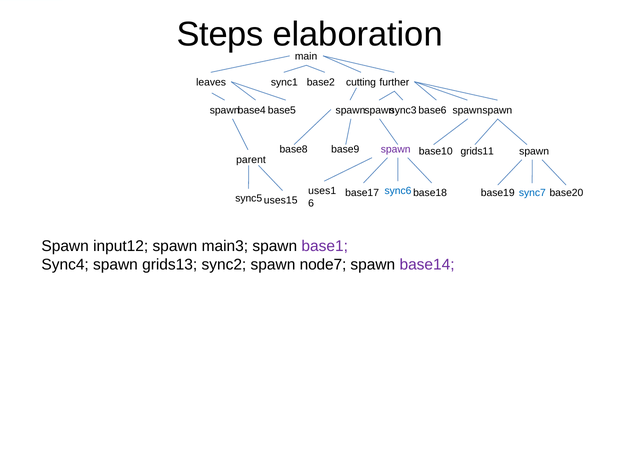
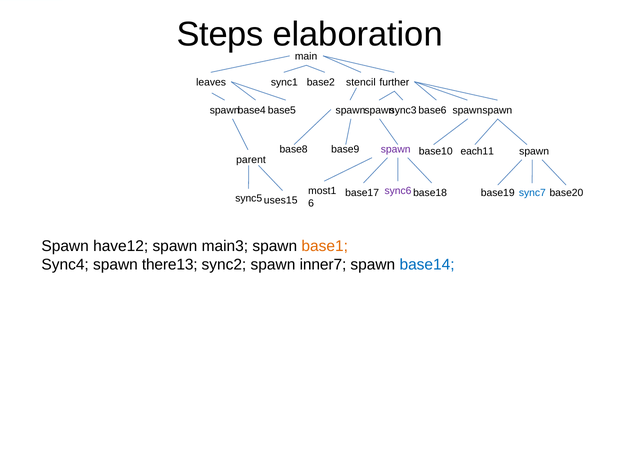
cutting: cutting -> stencil
grids11: grids11 -> each11
uses1: uses1 -> most1
sync6 colour: blue -> purple
input12: input12 -> have12
base1 colour: purple -> orange
grids13: grids13 -> there13
node7: node7 -> inner7
base14 colour: purple -> blue
